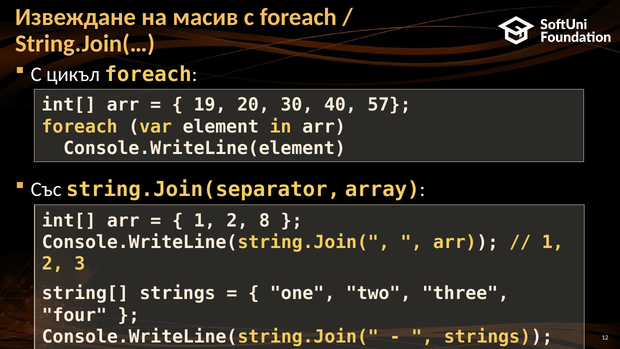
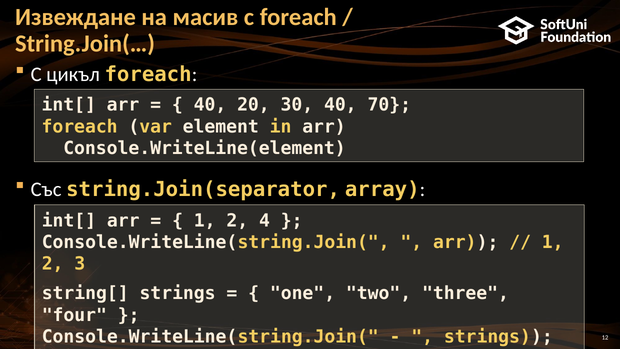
19 at (210, 105): 19 -> 40
57: 57 -> 70
8: 8 -> 4
